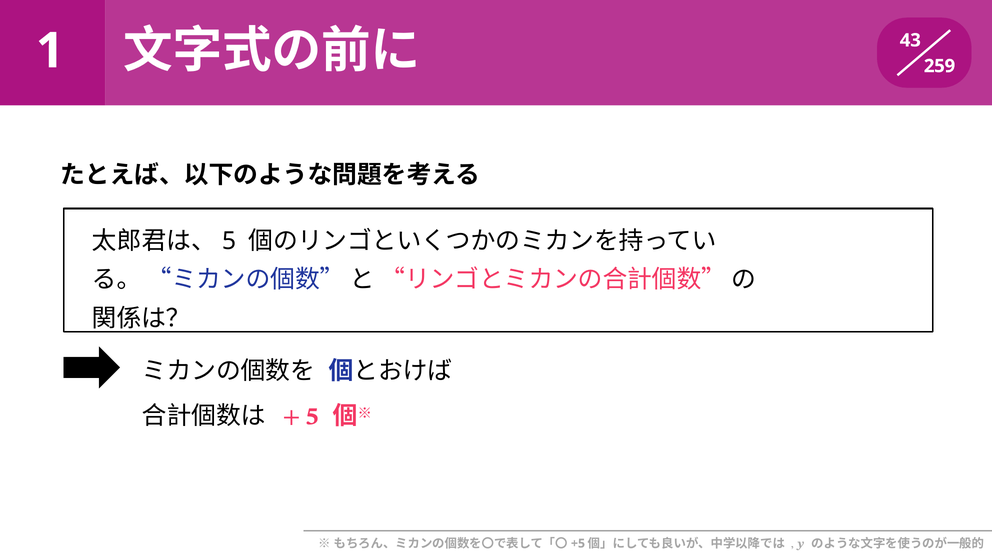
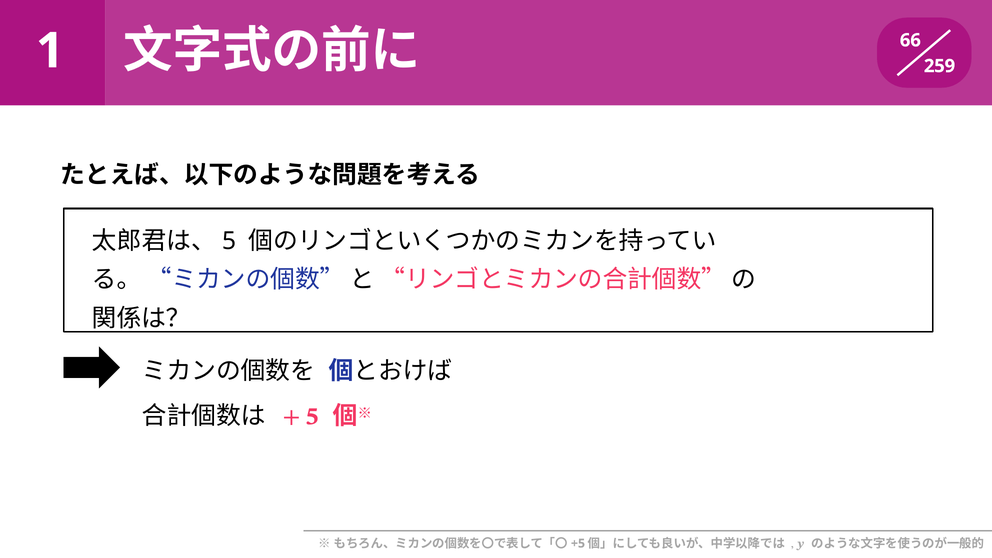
43: 43 -> 66
